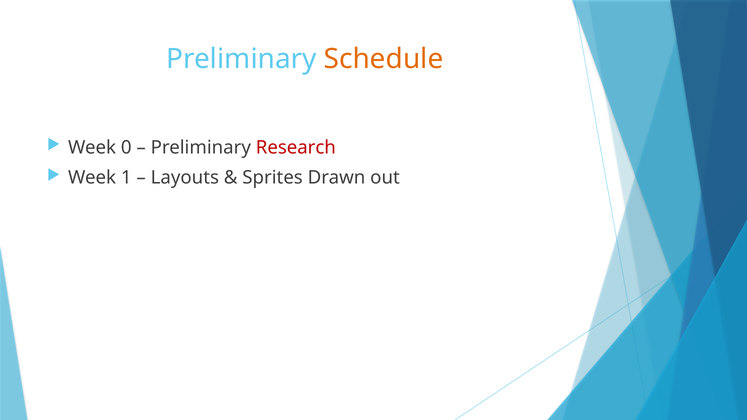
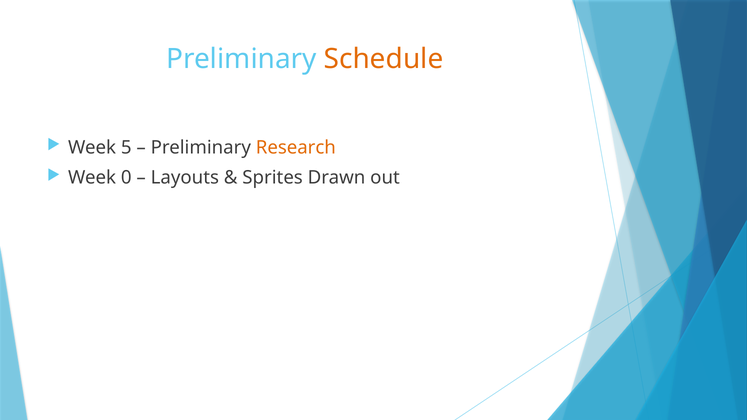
0: 0 -> 5
Research colour: red -> orange
1: 1 -> 0
